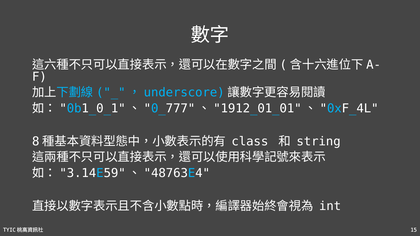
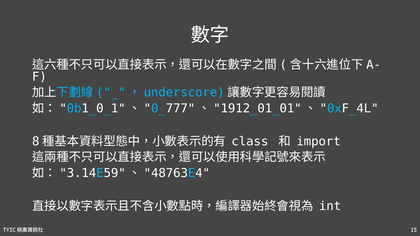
string: string -> import
